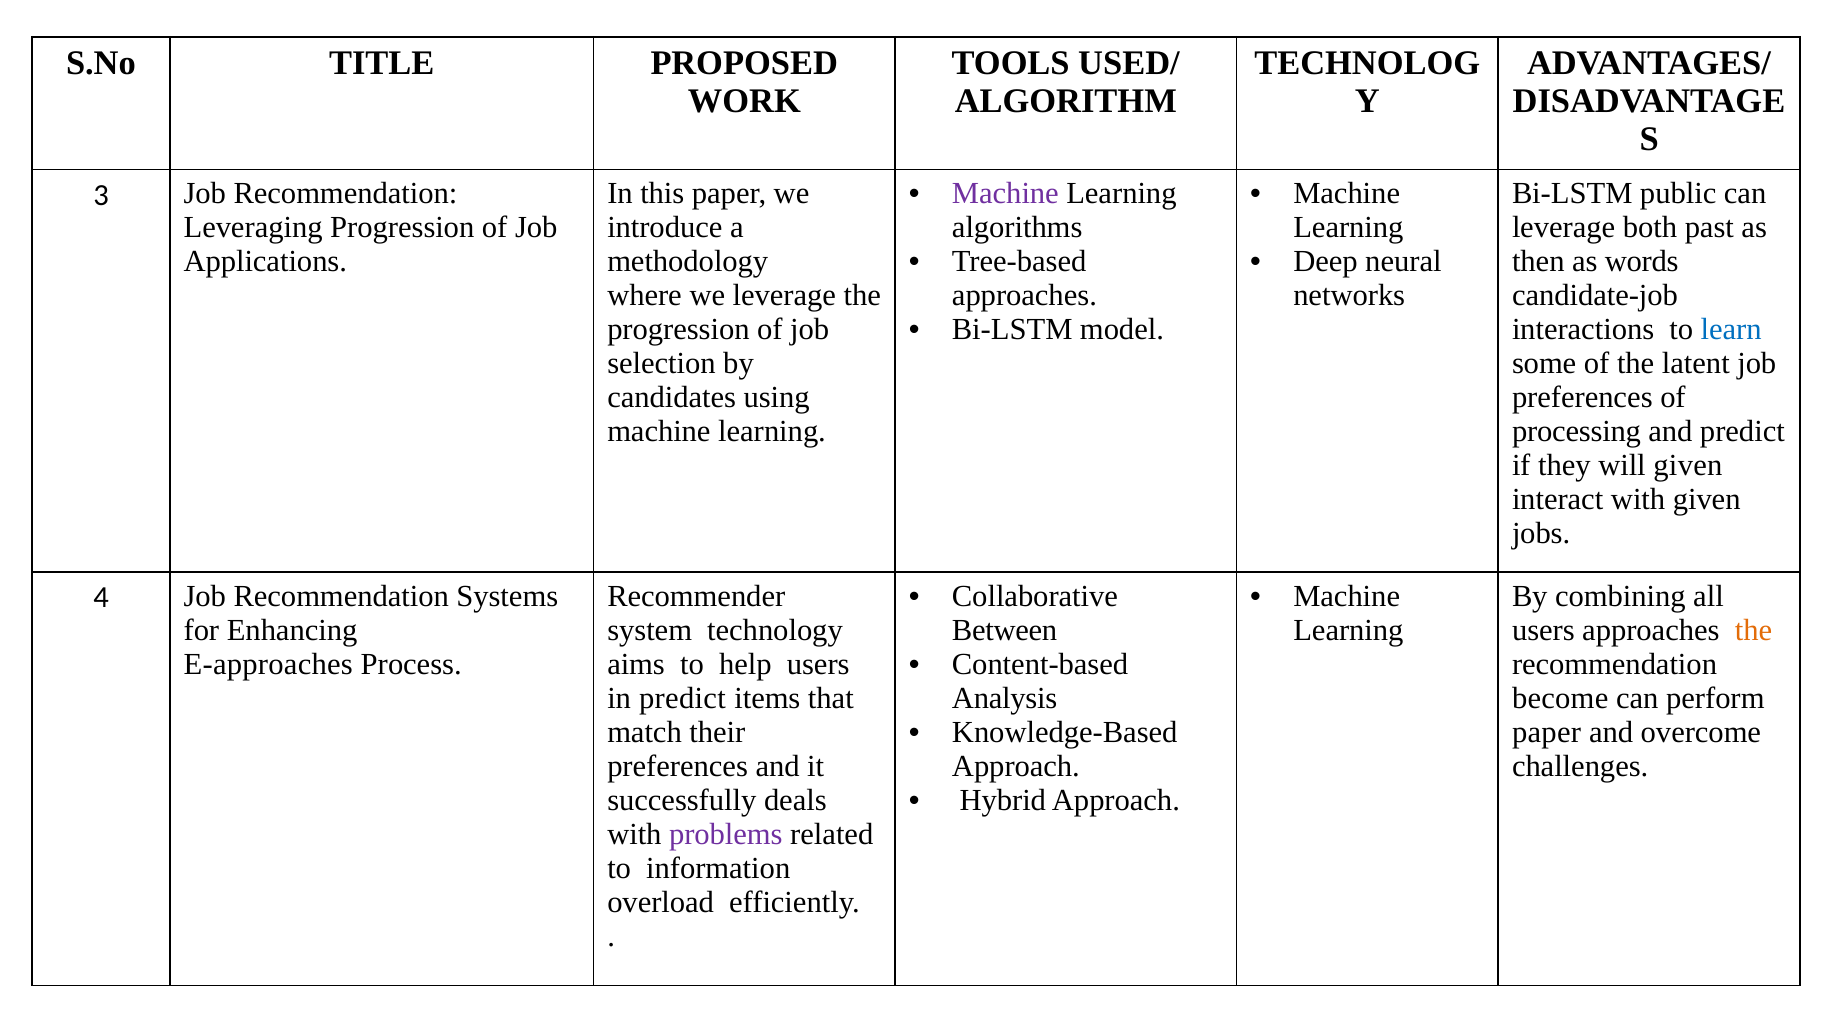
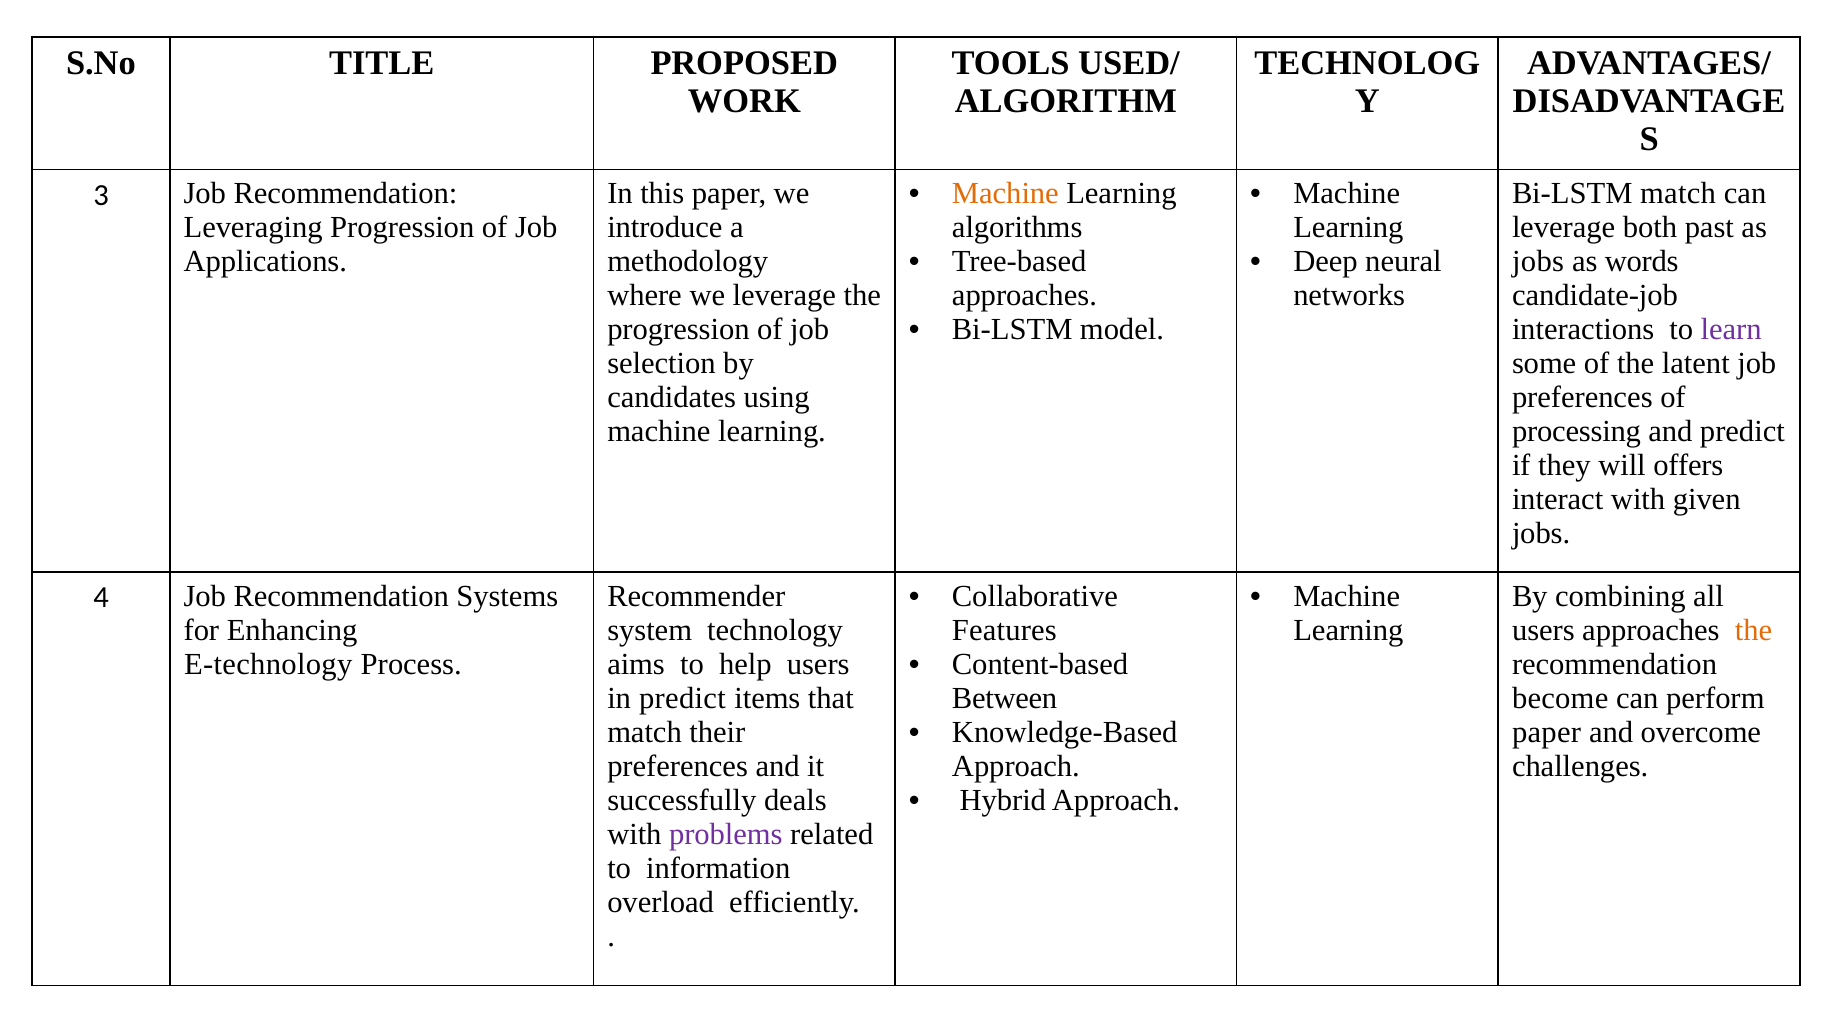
Machine at (1005, 194) colour: purple -> orange
Bi-LSTM public: public -> match
then at (1538, 262): then -> jobs
learn colour: blue -> purple
will given: given -> offers
Between: Between -> Features
E-approaches: E-approaches -> E-technology
Analysis: Analysis -> Between
